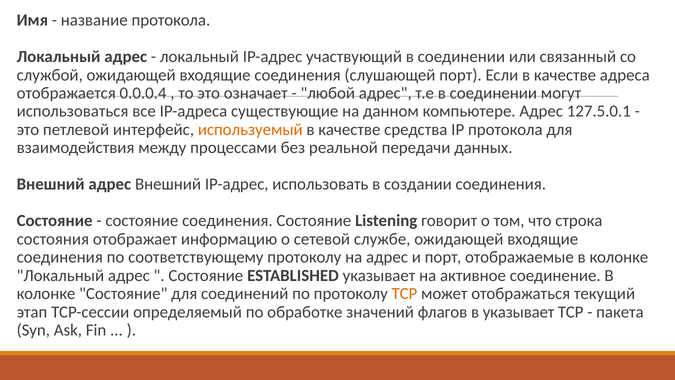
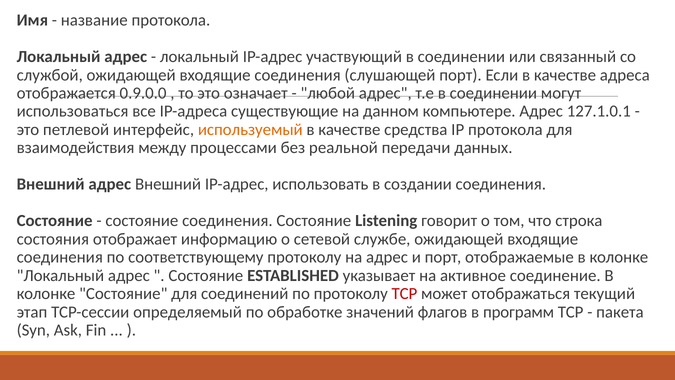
0.0.0.4: 0.0.0.4 -> 0.9.0.0
127.5.0.1: 127.5.0.1 -> 127.1.0.1
TCP at (404, 293) colour: orange -> red
в указывает: указывает -> программ
